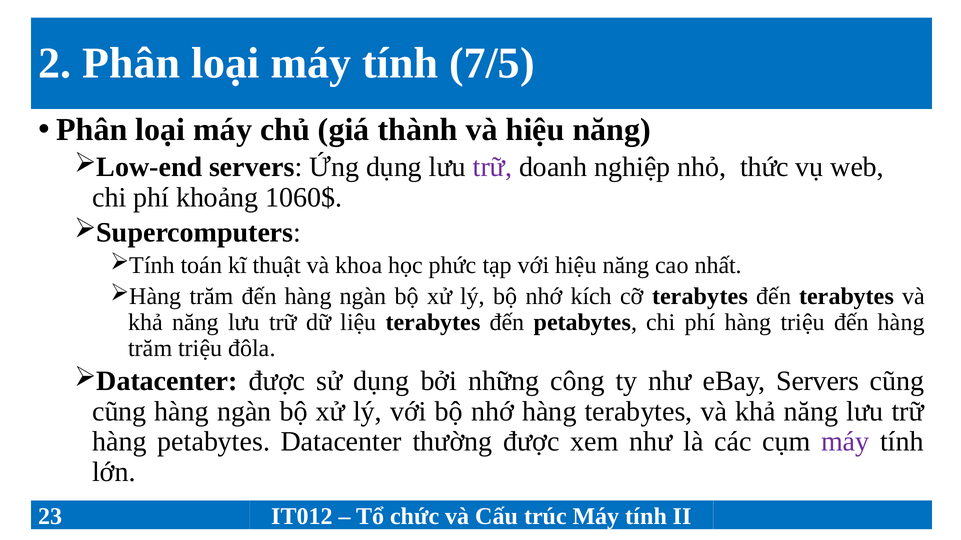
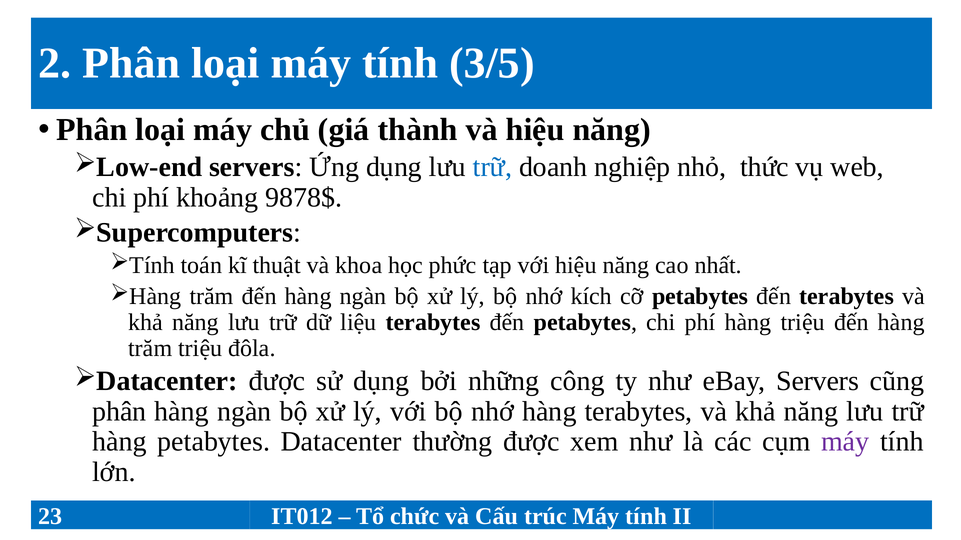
7/5: 7/5 -> 3/5
trữ at (492, 167) colour: purple -> blue
1060$: 1060$ -> 9878$
cỡ terabytes: terabytes -> petabytes
cũng at (119, 412): cũng -> phân
